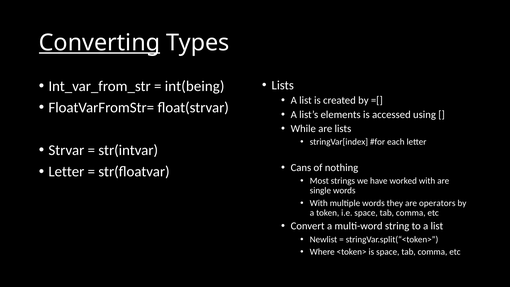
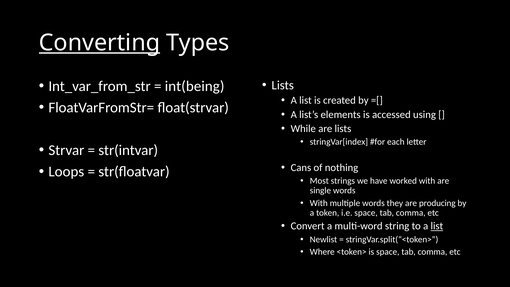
Letter at (66, 172): Letter -> Loops
operators: operators -> producing
list at (437, 226) underline: none -> present
